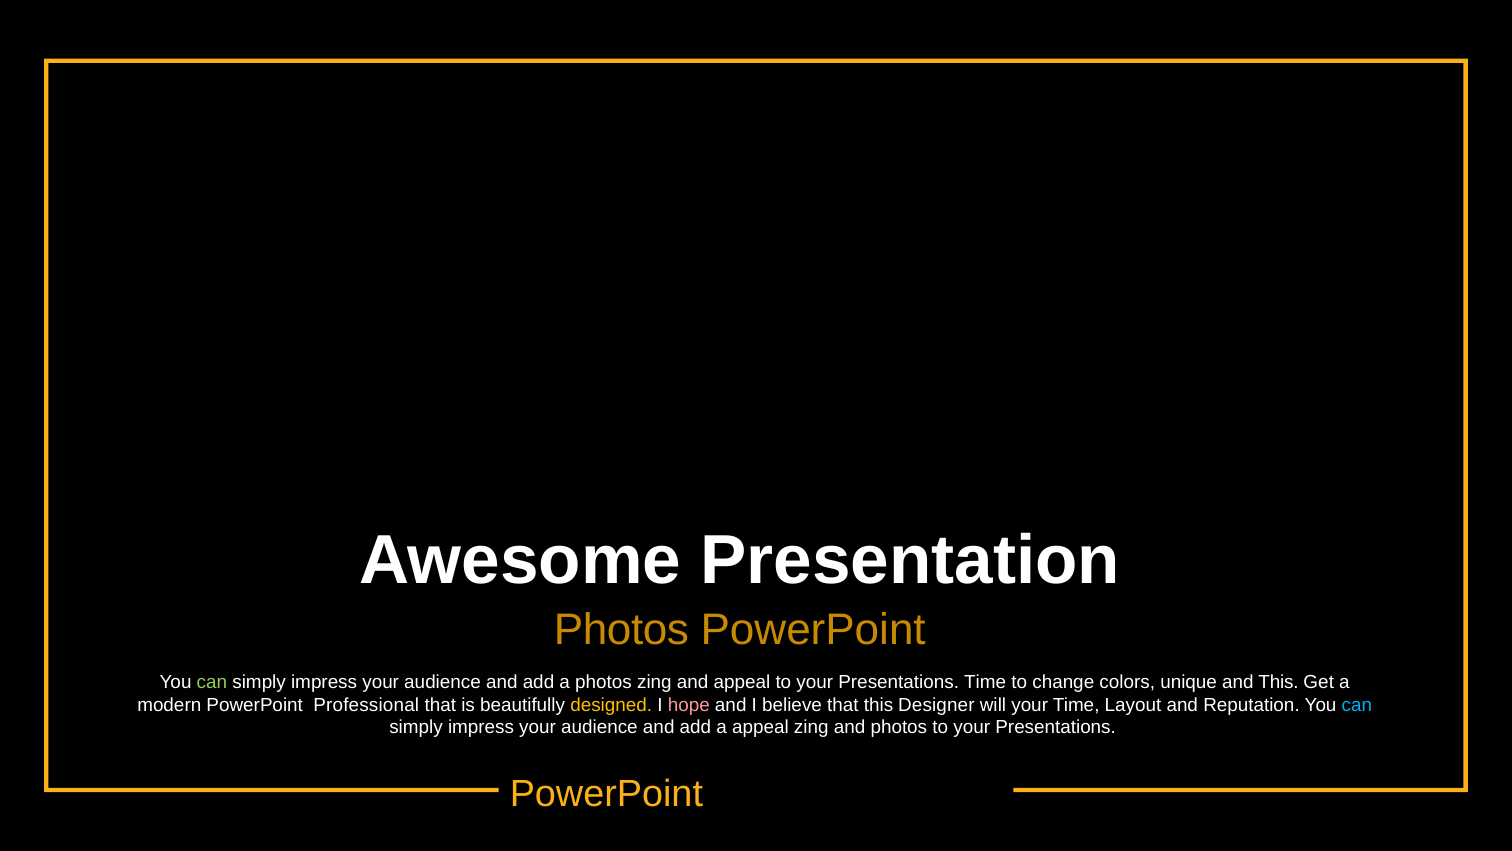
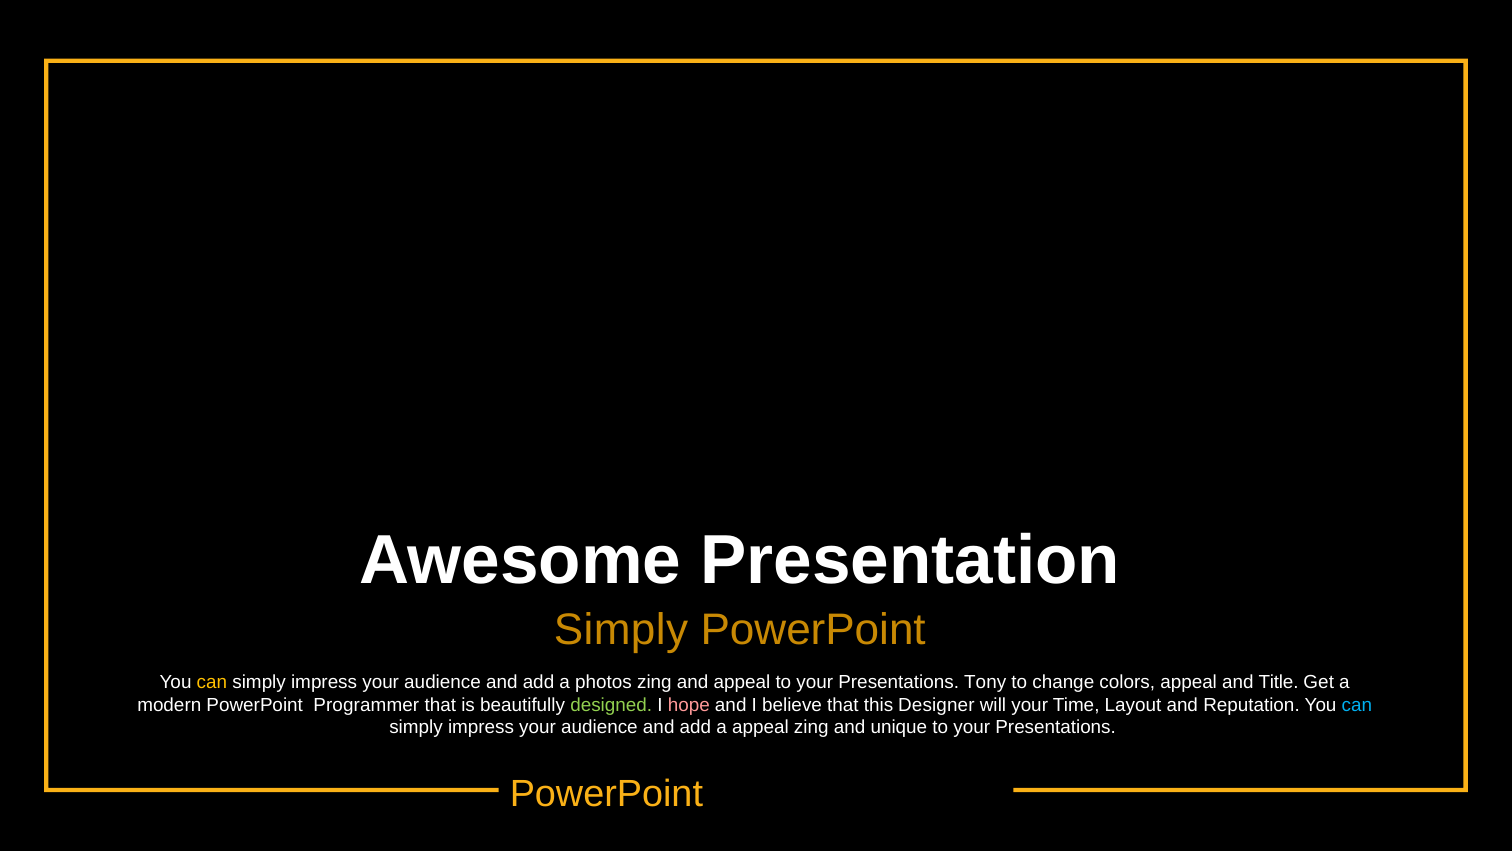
Photos at (621, 630): Photos -> Simply
can at (212, 682) colour: light green -> yellow
Presentations Time: Time -> Tony
colors unique: unique -> appeal
and This: This -> Title
Professional: Professional -> Programmer
designed colour: yellow -> light green
and photos: photos -> unique
